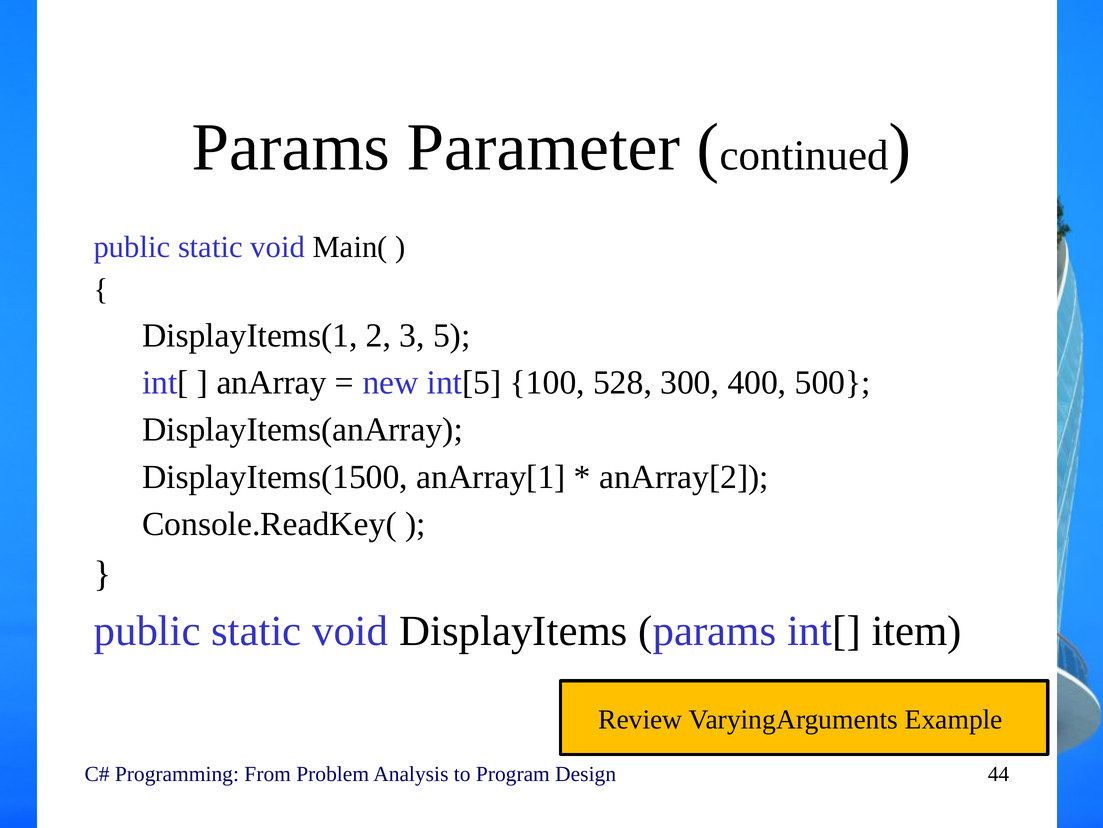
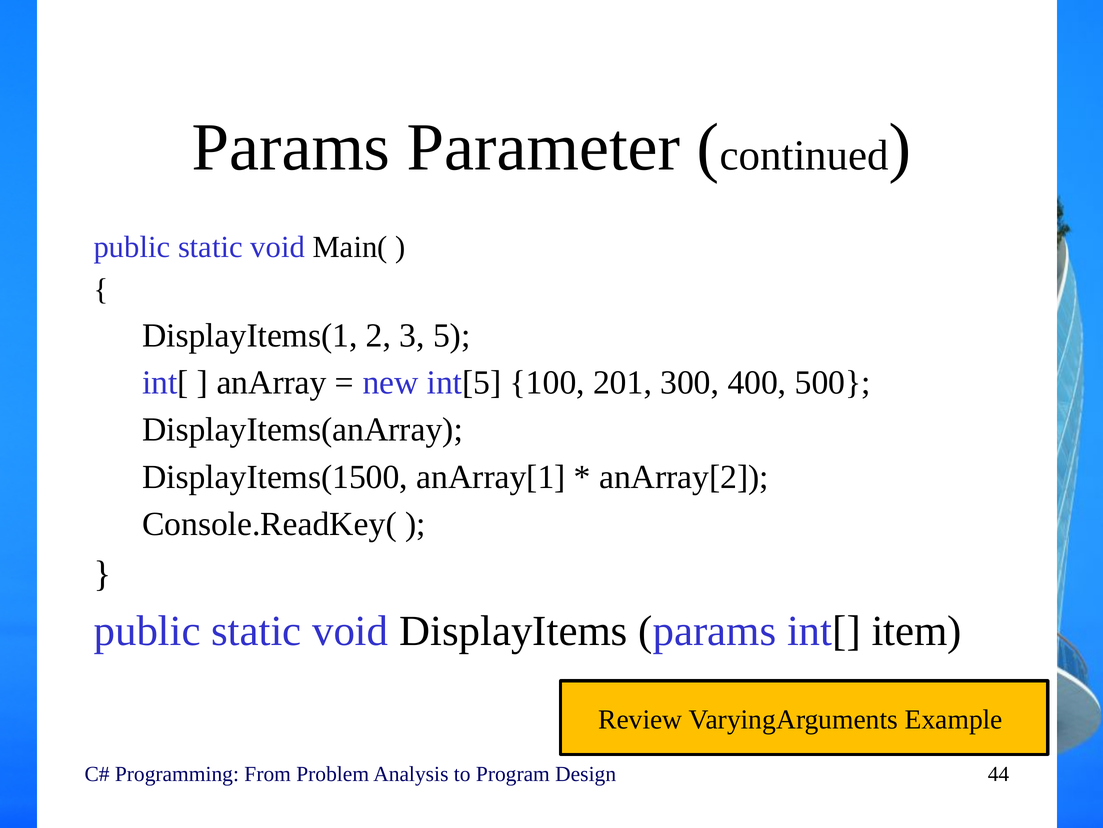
528: 528 -> 201
